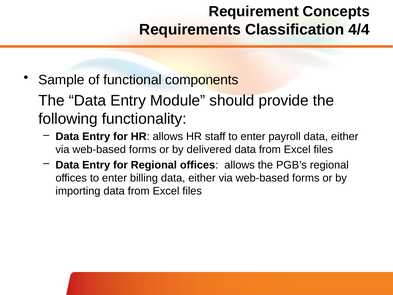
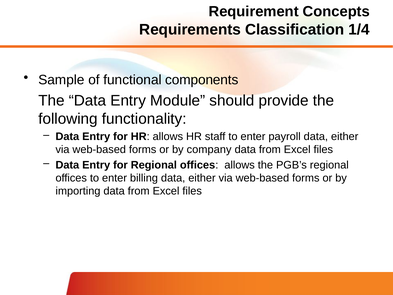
4/4: 4/4 -> 1/4
delivered: delivered -> company
